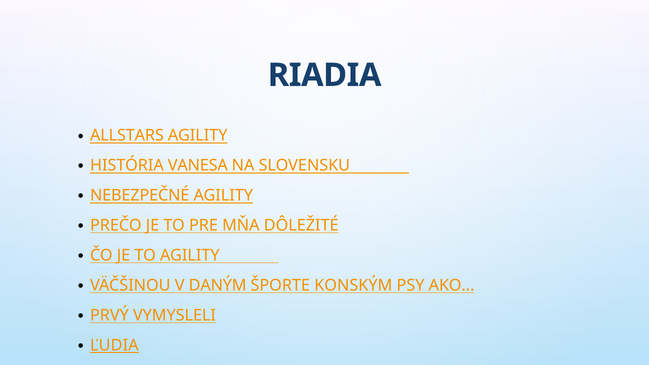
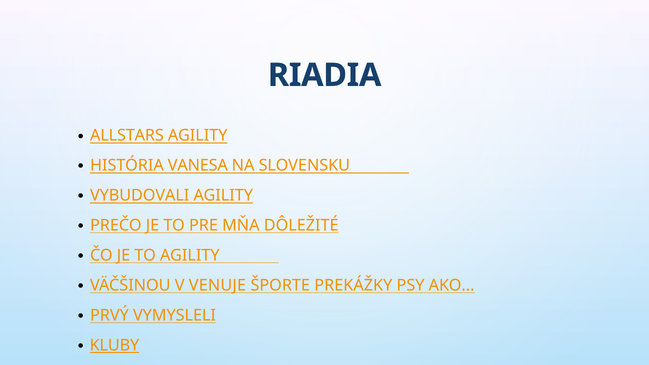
NEBEZPEČNÉ: NEBEZPEČNÉ -> VYBUDOVALI
DANÝM: DANÝM -> VENUJE
KONSKÝM: KONSKÝM -> PREKÁŽKY
ĽUDIA: ĽUDIA -> KLUBY
